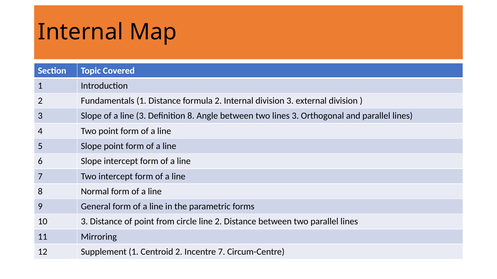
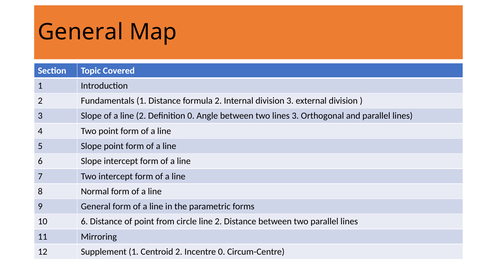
Internal at (81, 32): Internal -> General
a line 3: 3 -> 2
Definition 8: 8 -> 0
10 3: 3 -> 6
Incentre 7: 7 -> 0
